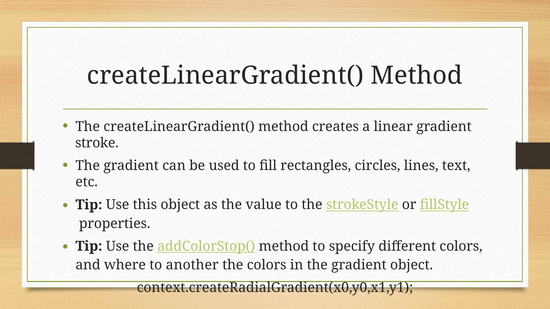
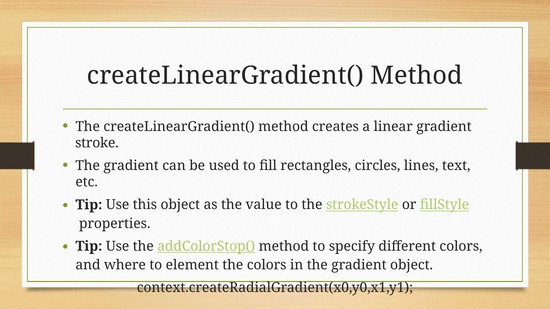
another: another -> element
